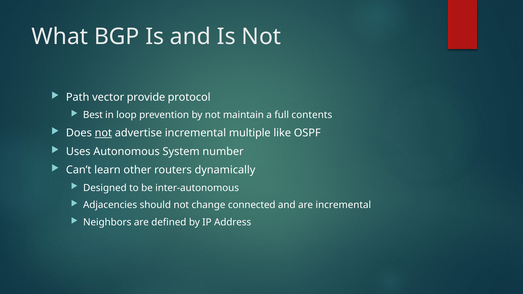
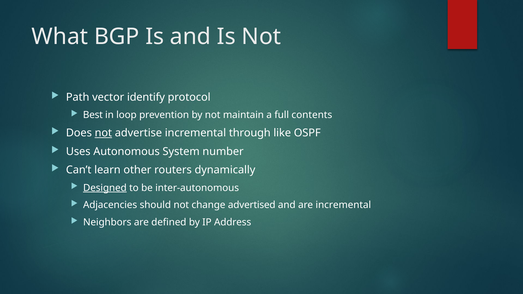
provide: provide -> identify
multiple: multiple -> through
Designed underline: none -> present
connected: connected -> advertised
